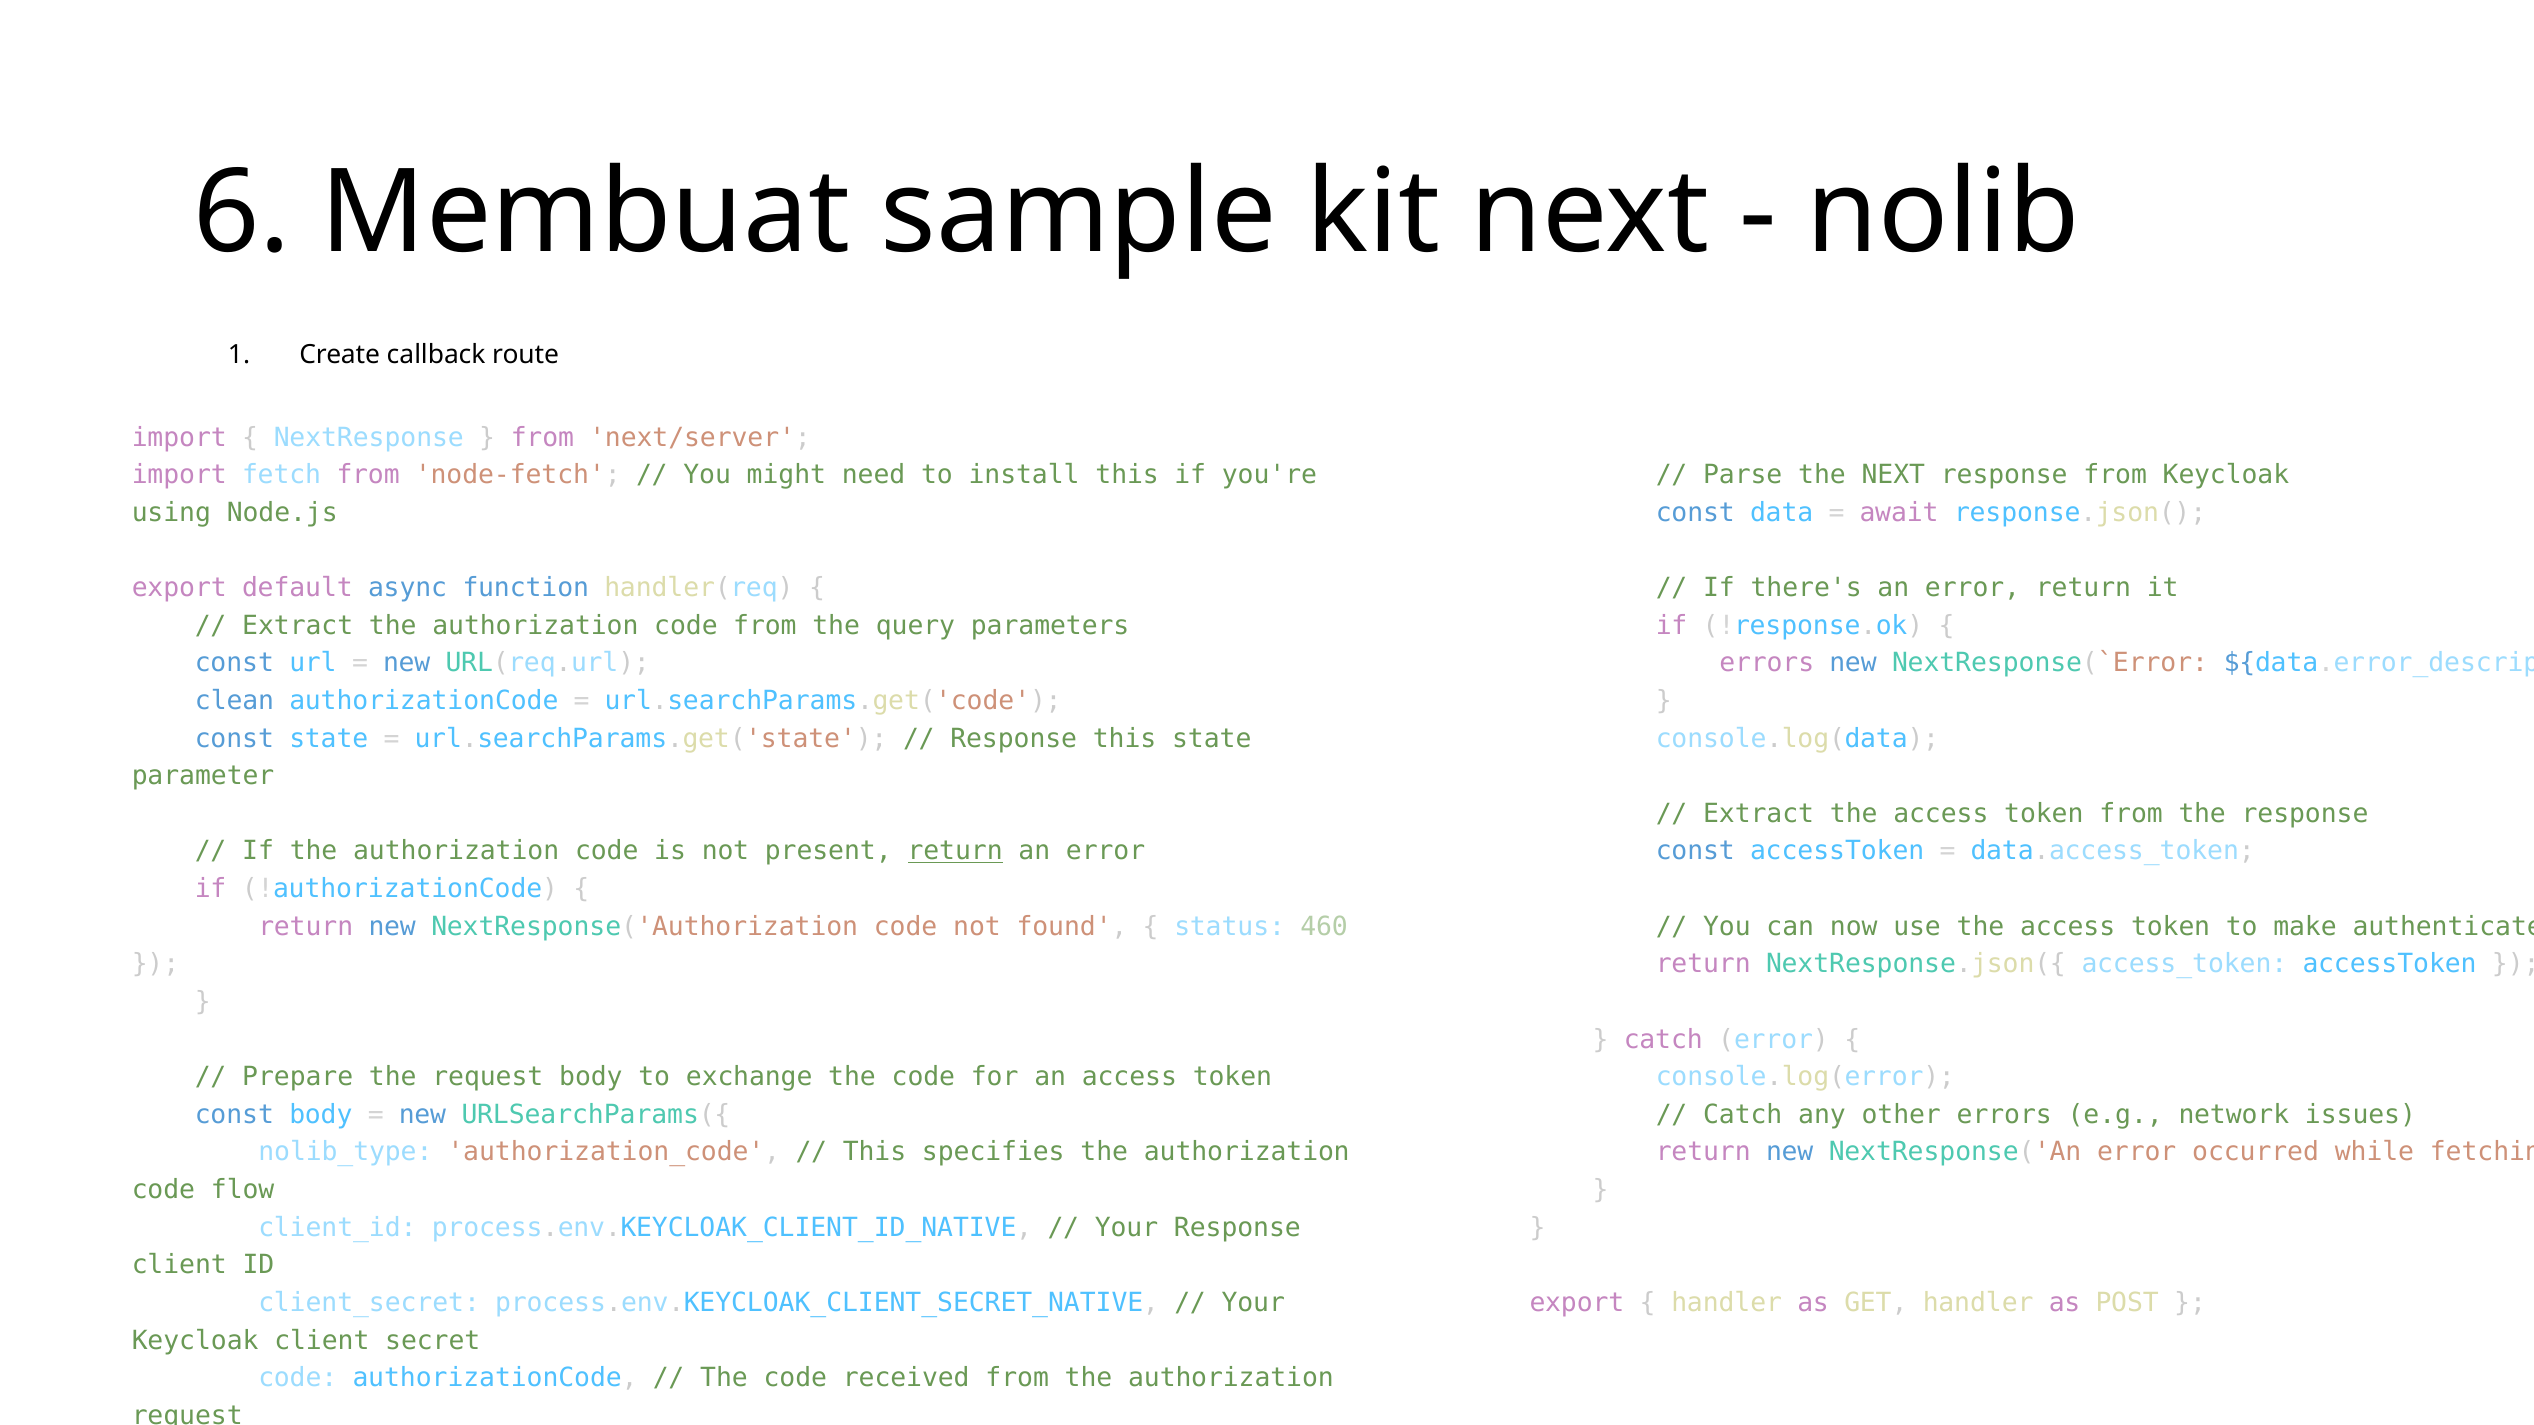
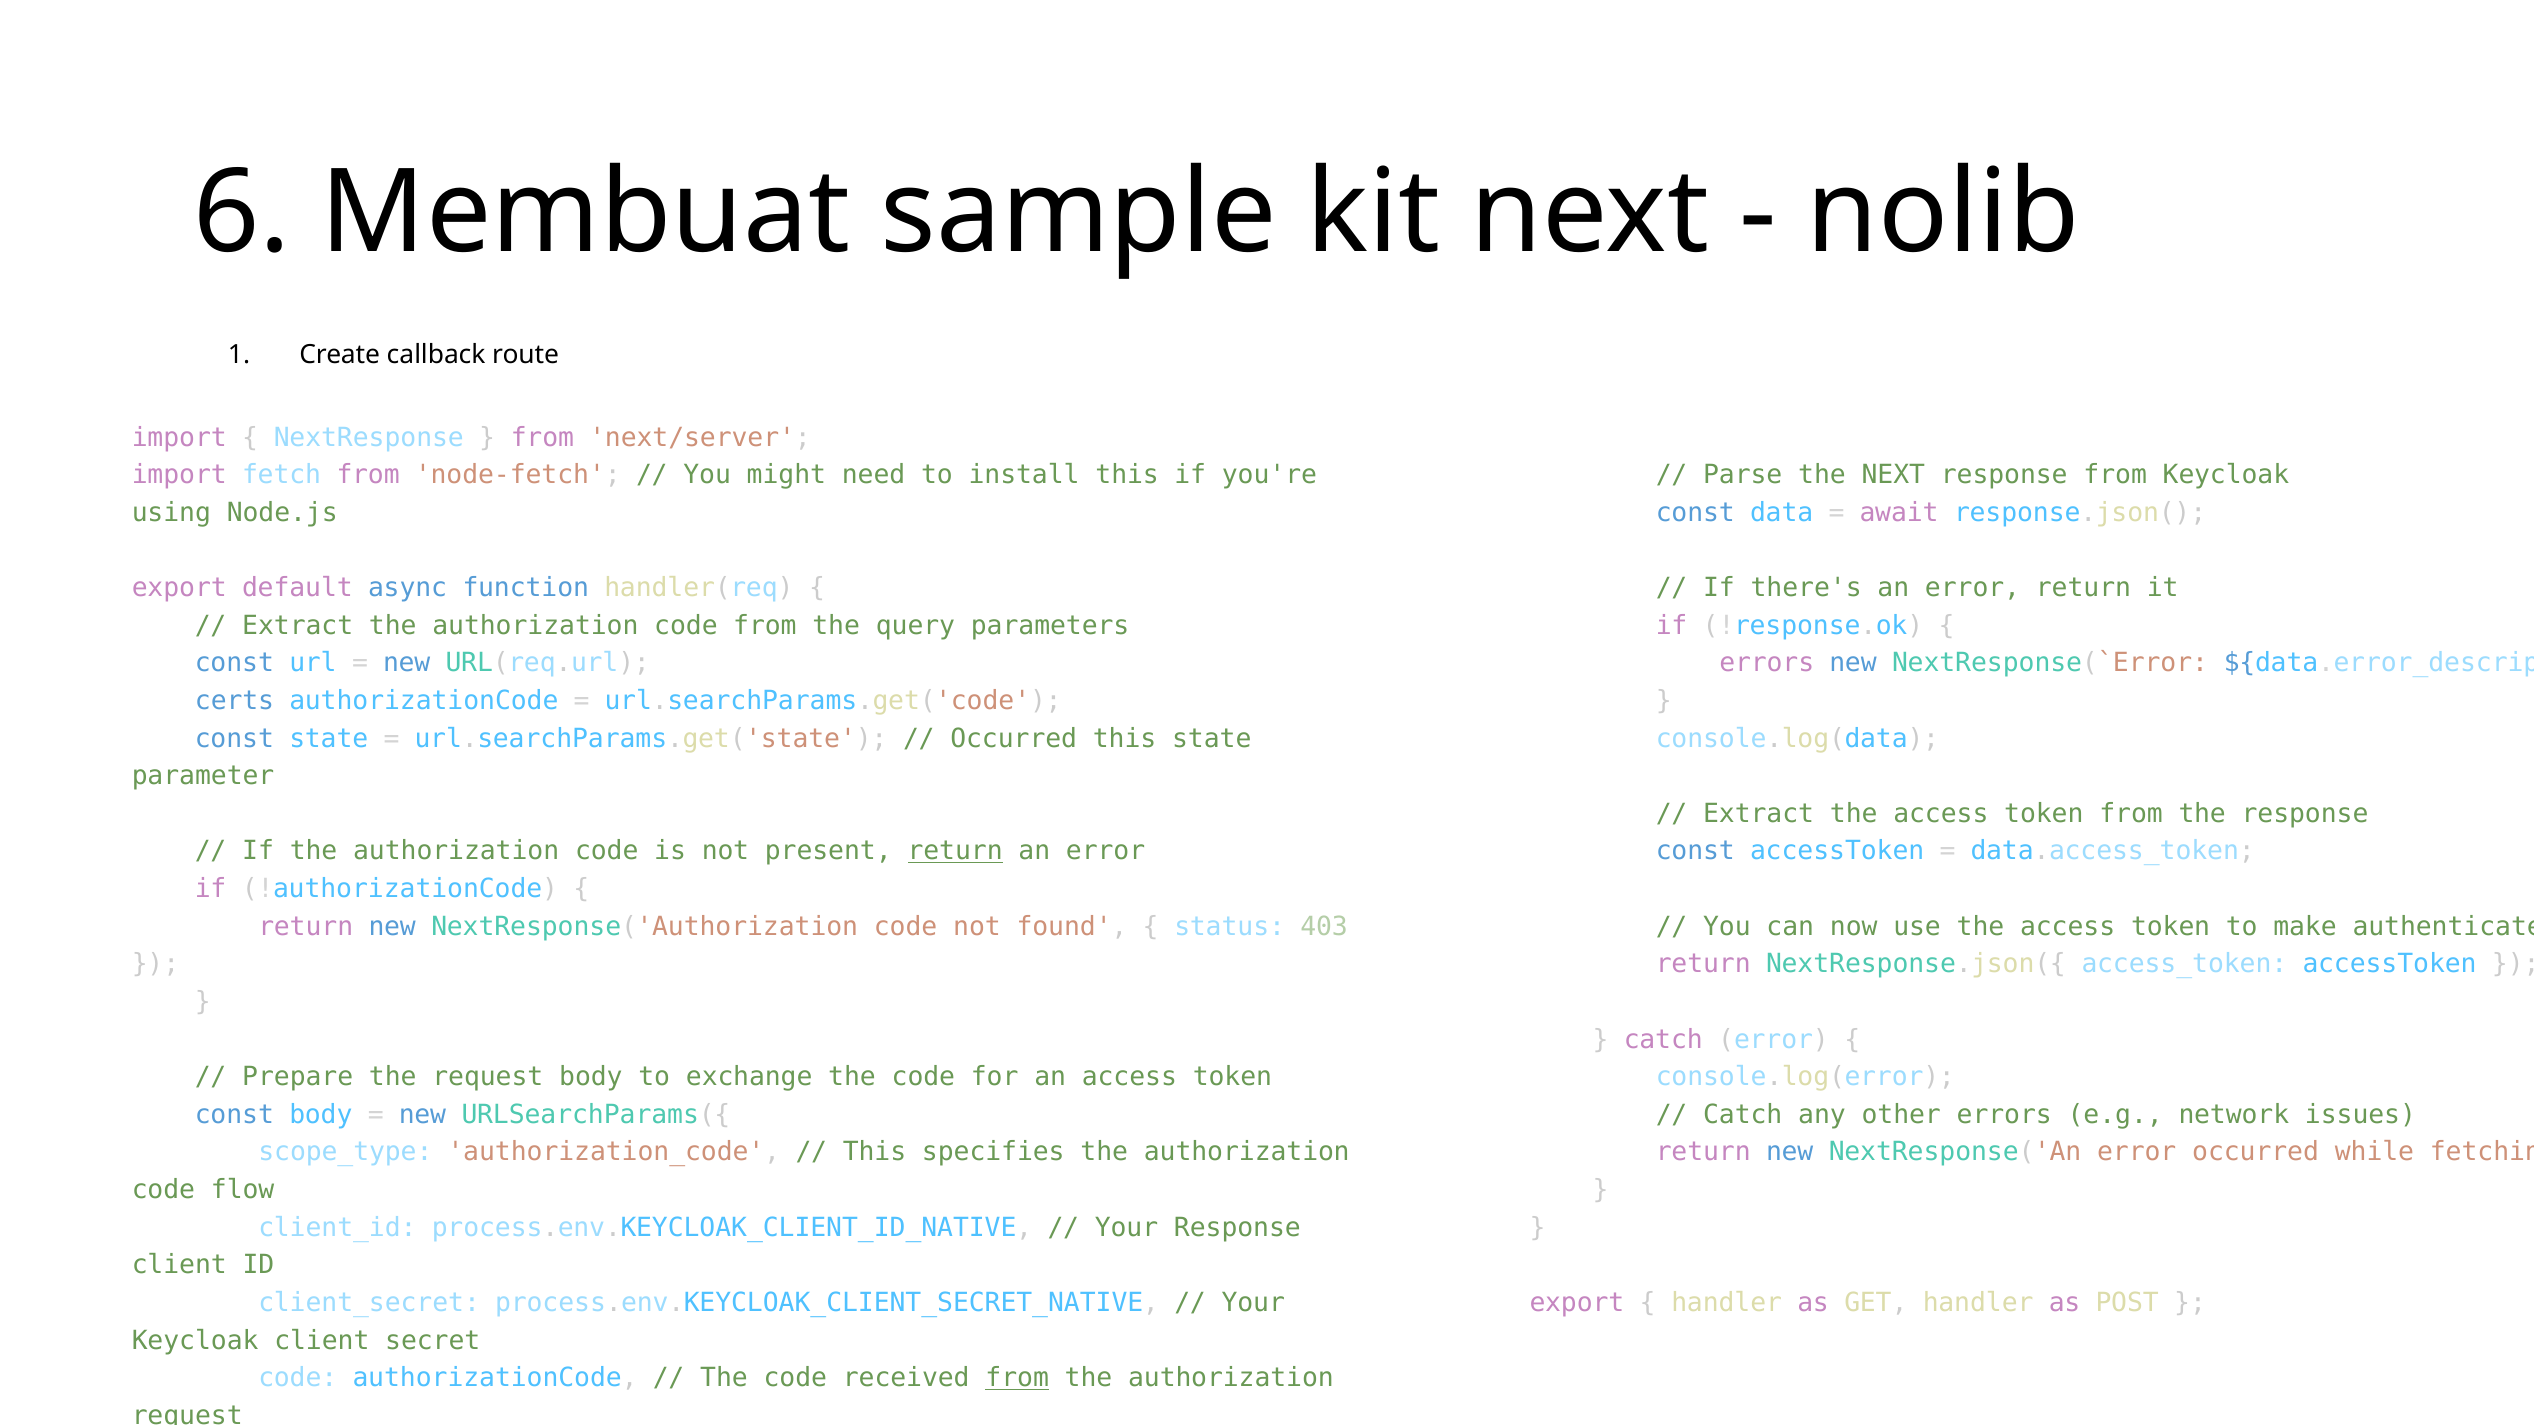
clean: clean -> certs
Response at (1014, 739): Response -> Occurred
460: 460 -> 403
nolib_type: nolib_type -> scope_type
from at (1017, 1378) underline: none -> present
